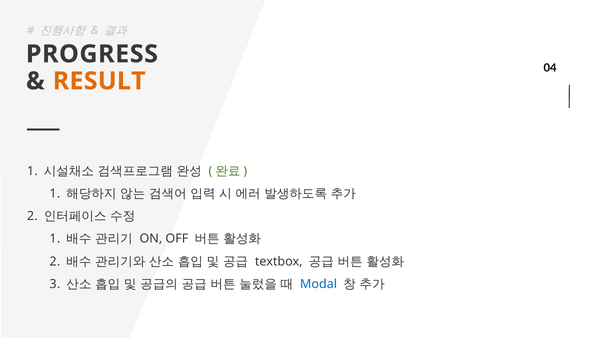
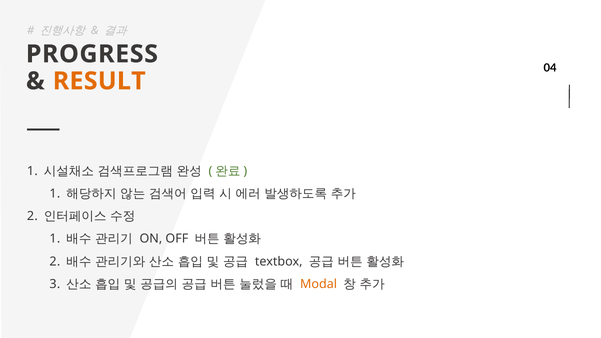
Modal colour: blue -> orange
